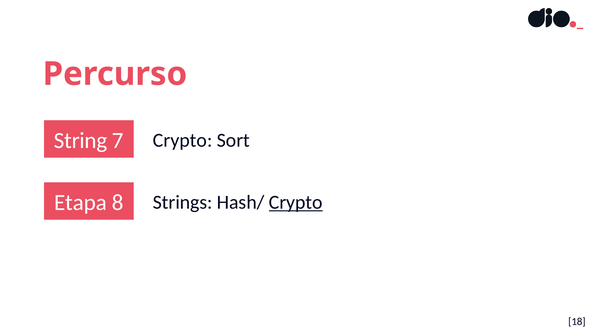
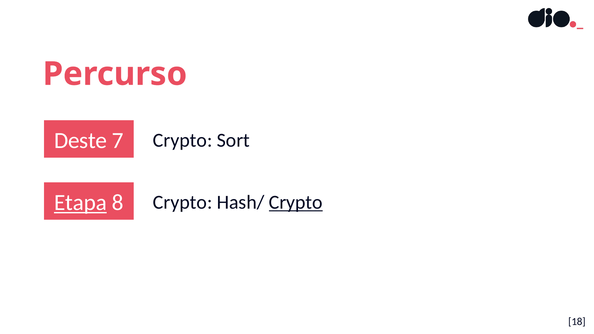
String: String -> Deste
Etapa underline: none -> present
8 Strings: Strings -> Crypto
